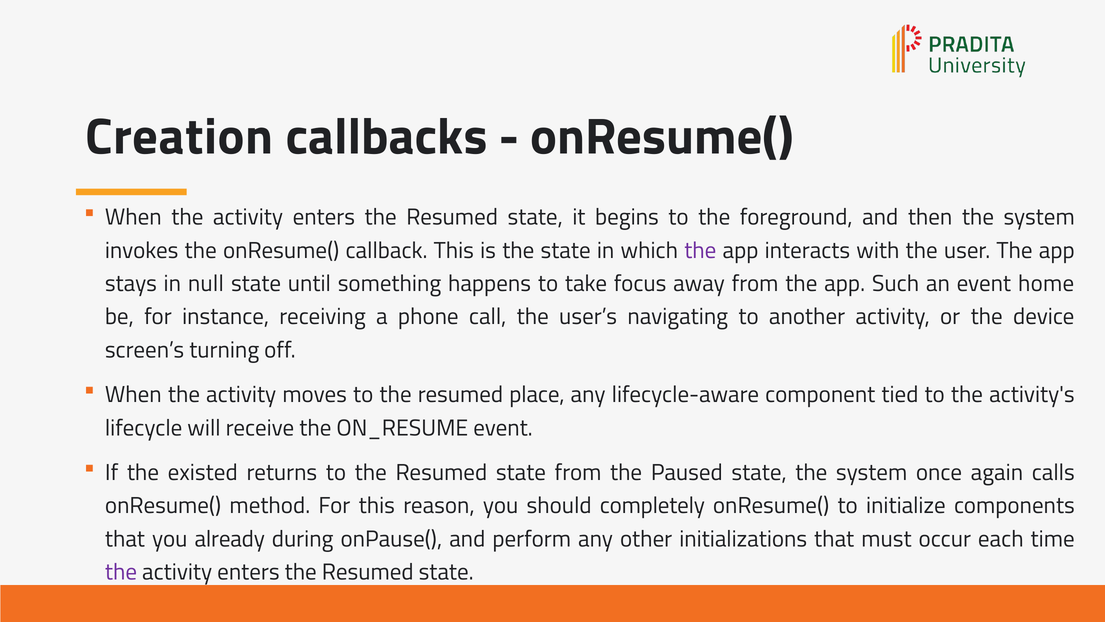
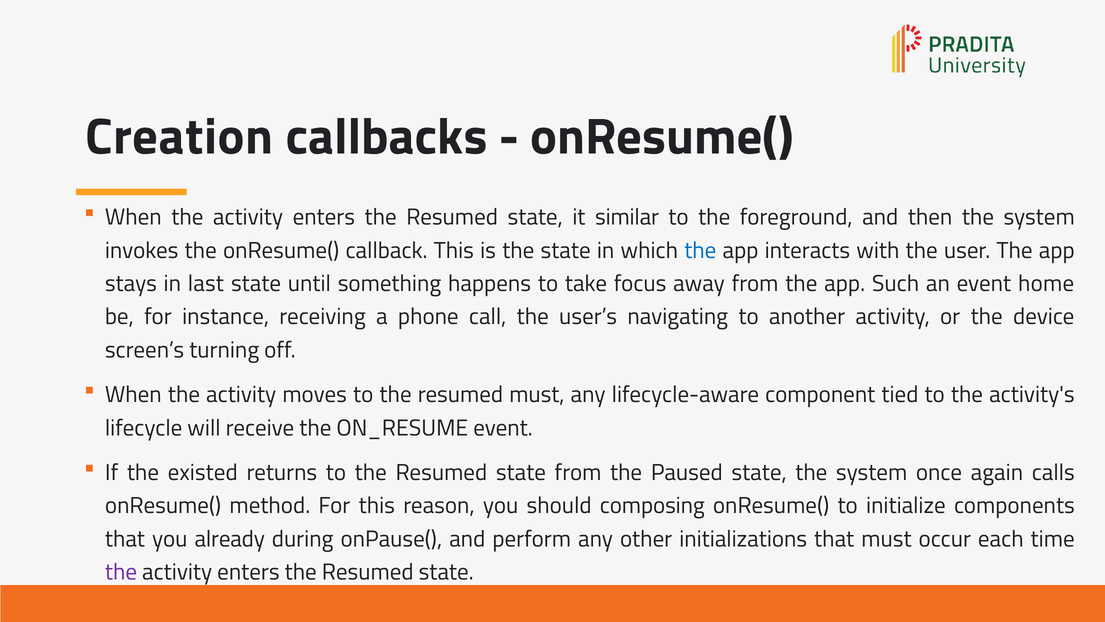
begins: begins -> similar
the at (700, 250) colour: purple -> blue
null: null -> last
resumed place: place -> must
completely: completely -> composing
